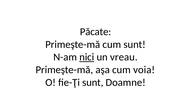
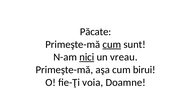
cum at (112, 45) underline: none -> present
voia: voia -> birui
fie-Ţi sunt: sunt -> voia
